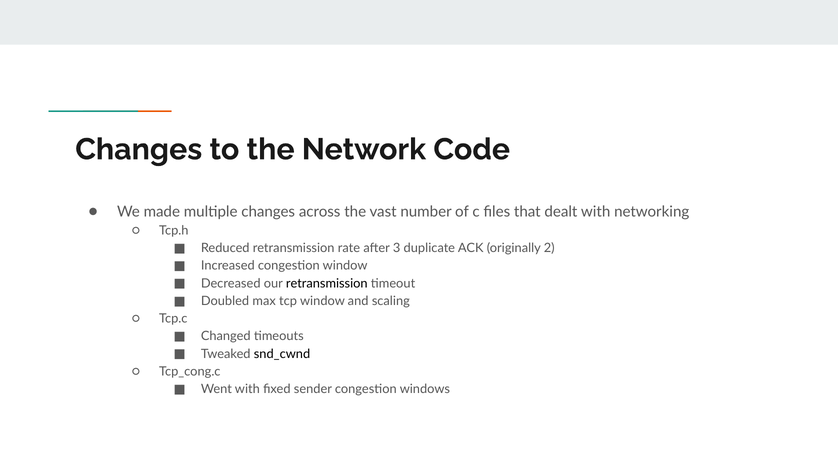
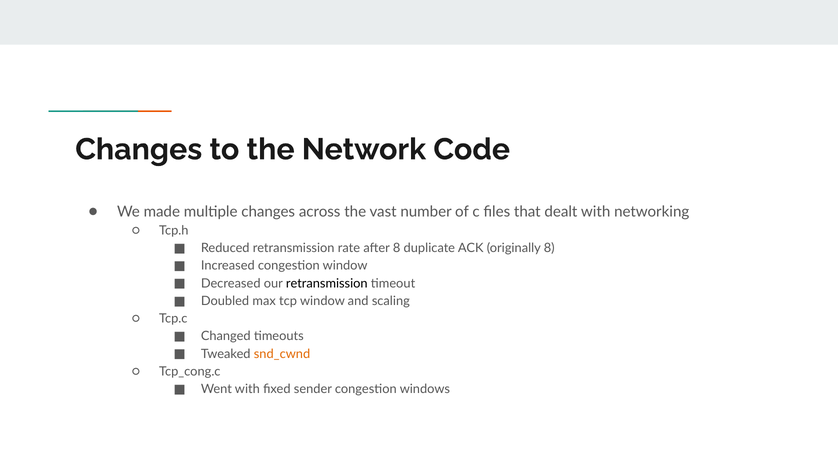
after 3: 3 -> 8
originally 2: 2 -> 8
snd_cwnd colour: black -> orange
